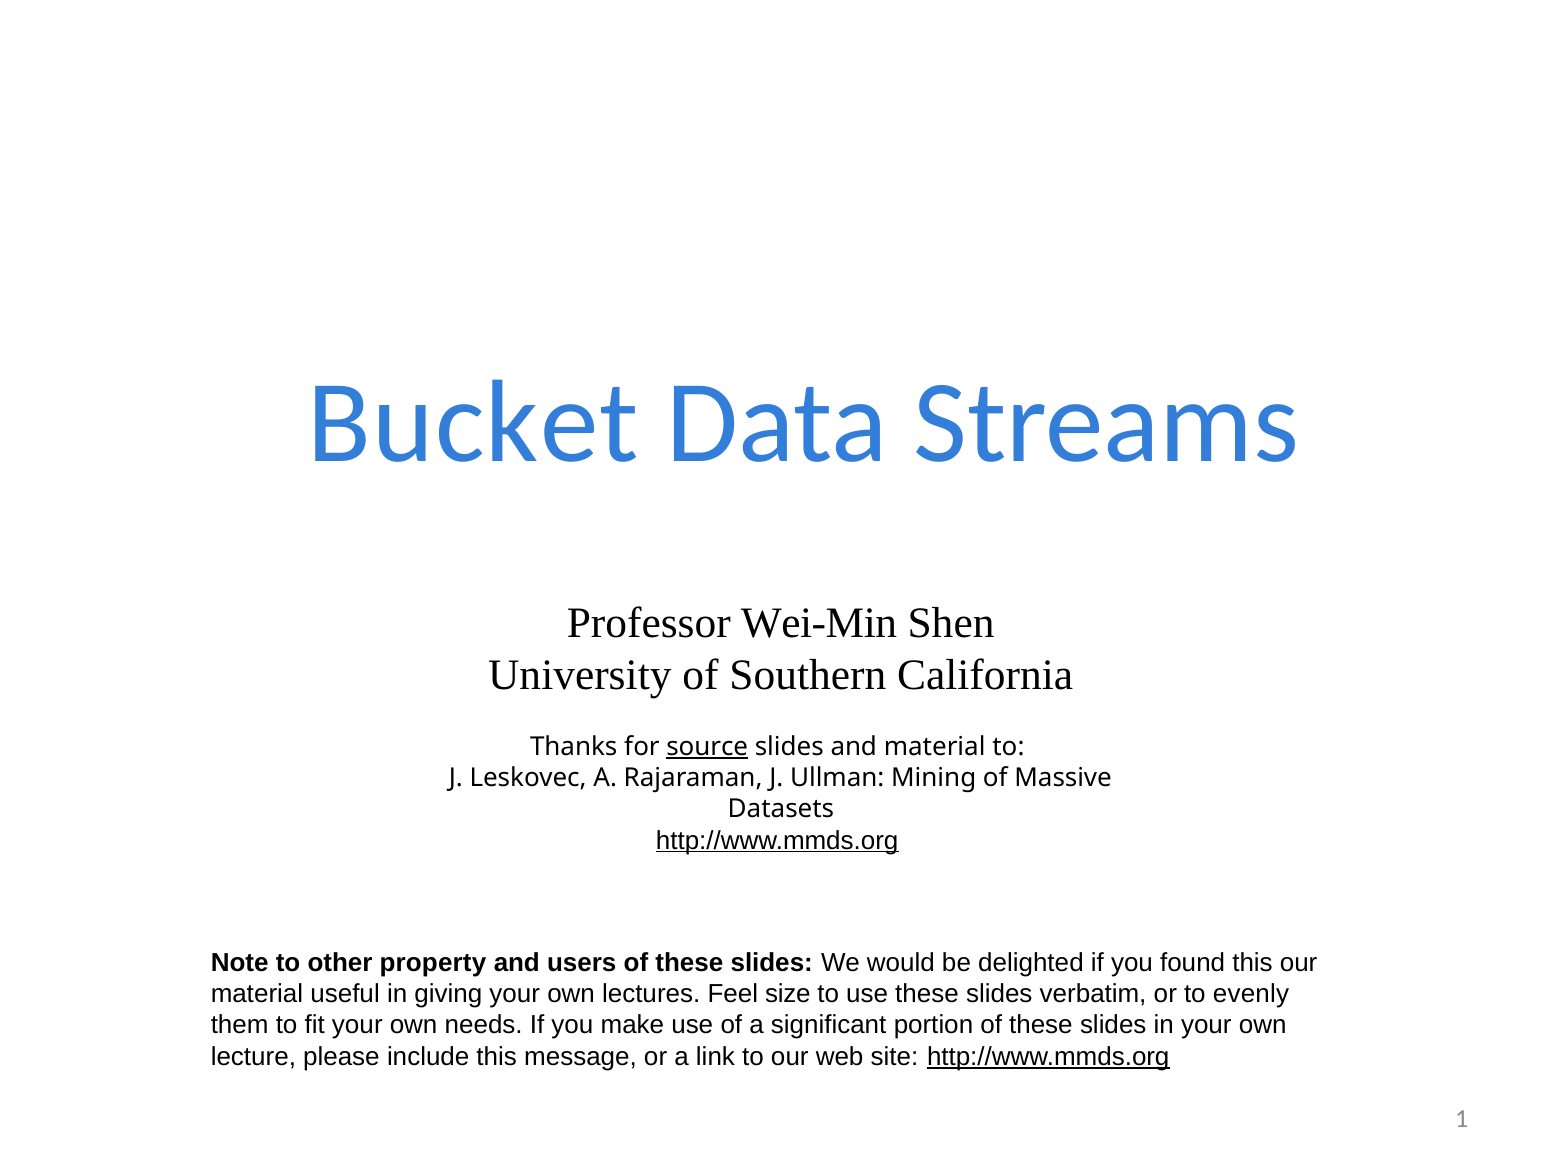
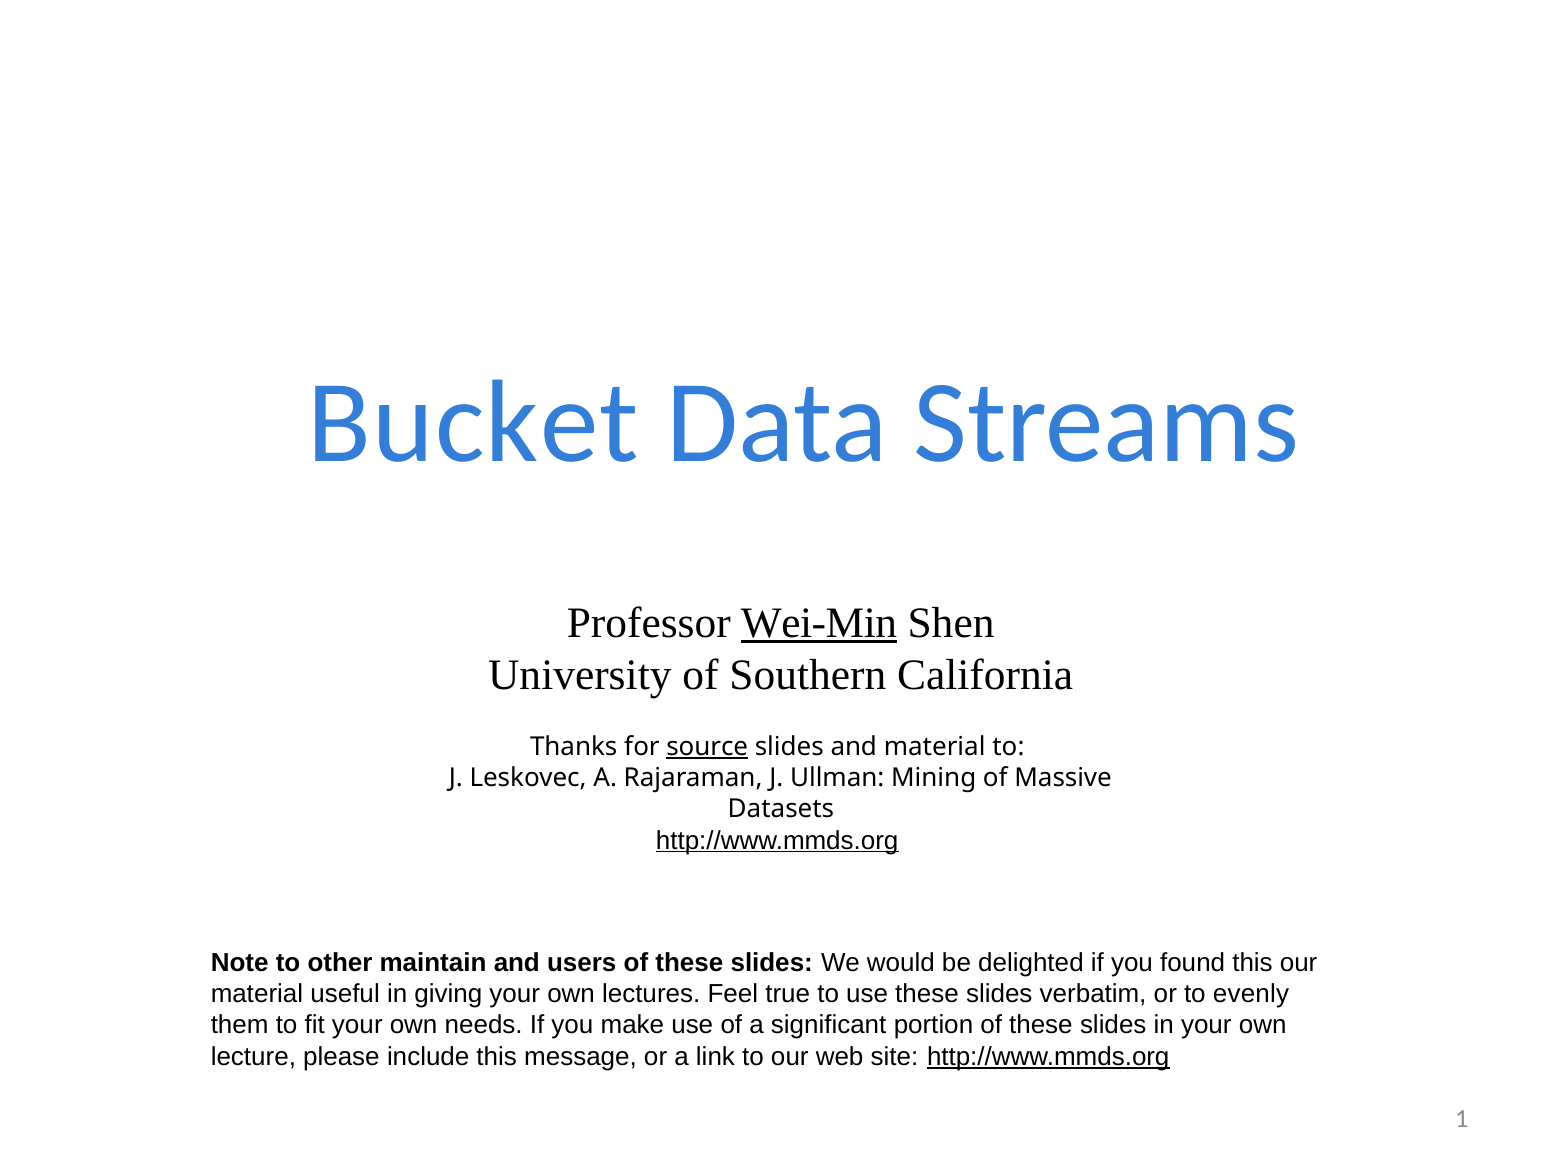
Wei-Min underline: none -> present
property: property -> maintain
size: size -> true
